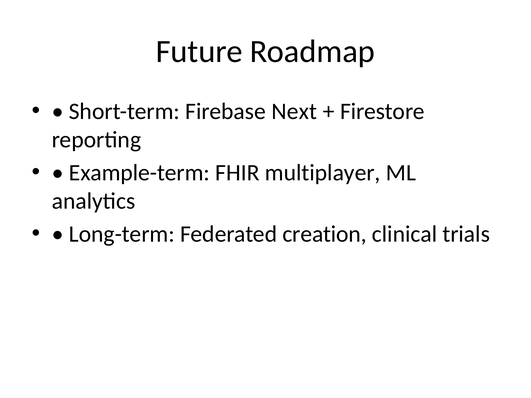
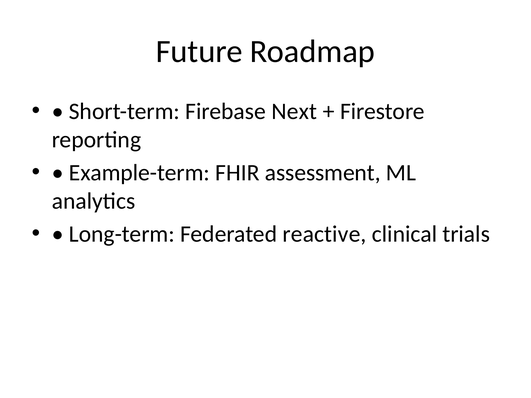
multiplayer: multiplayer -> assessment
creation: creation -> reactive
